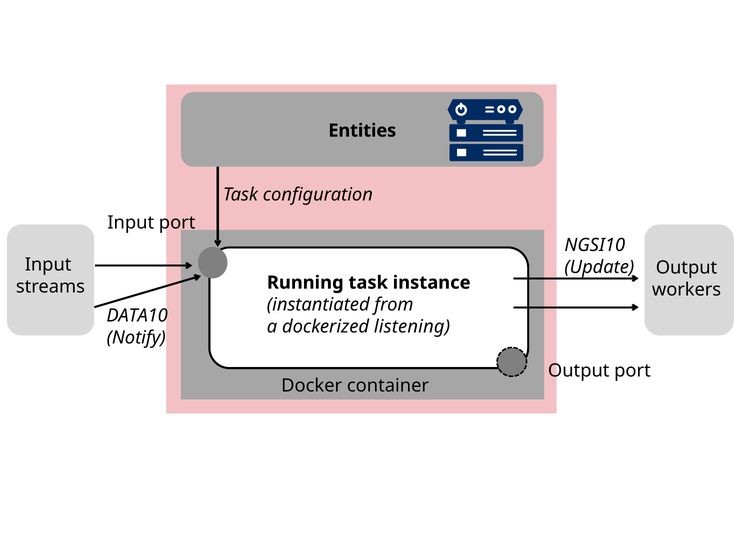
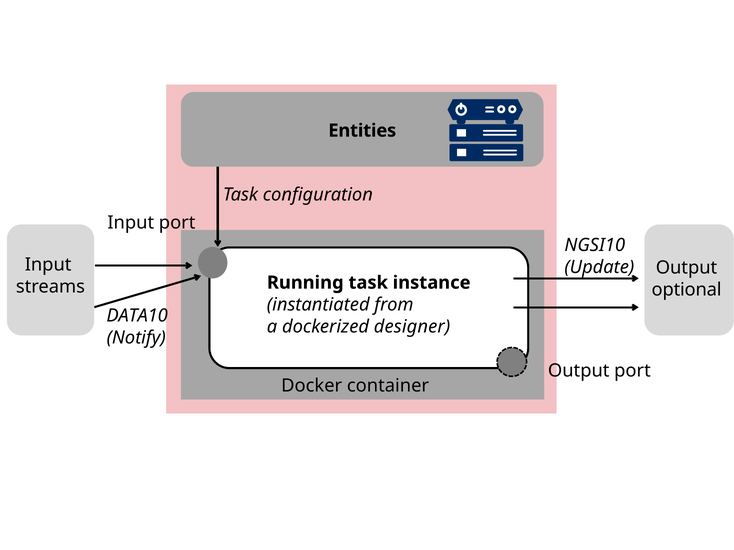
workers: workers -> optional
listening: listening -> designer
